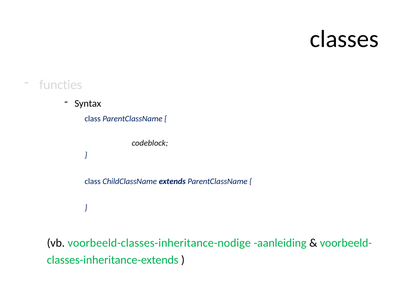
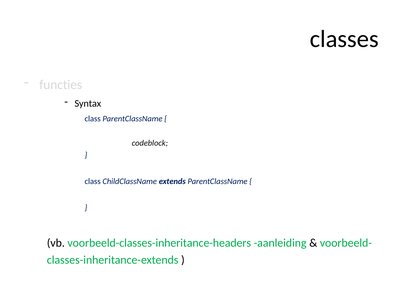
voorbeeld-classes-inheritance-nodige: voorbeeld-classes-inheritance-nodige -> voorbeeld-classes-inheritance-headers
